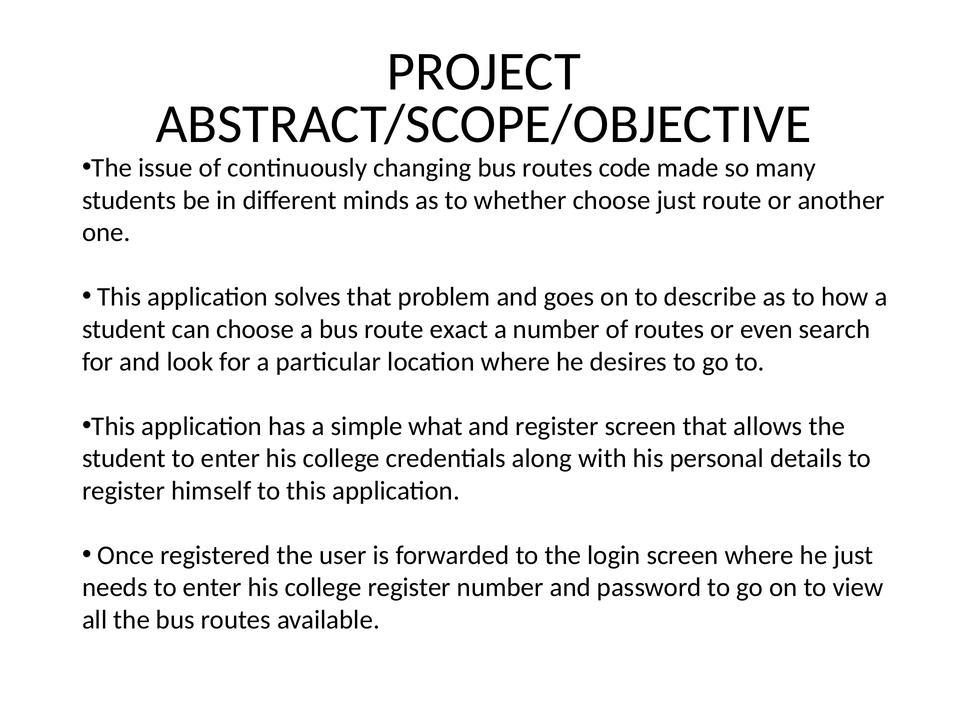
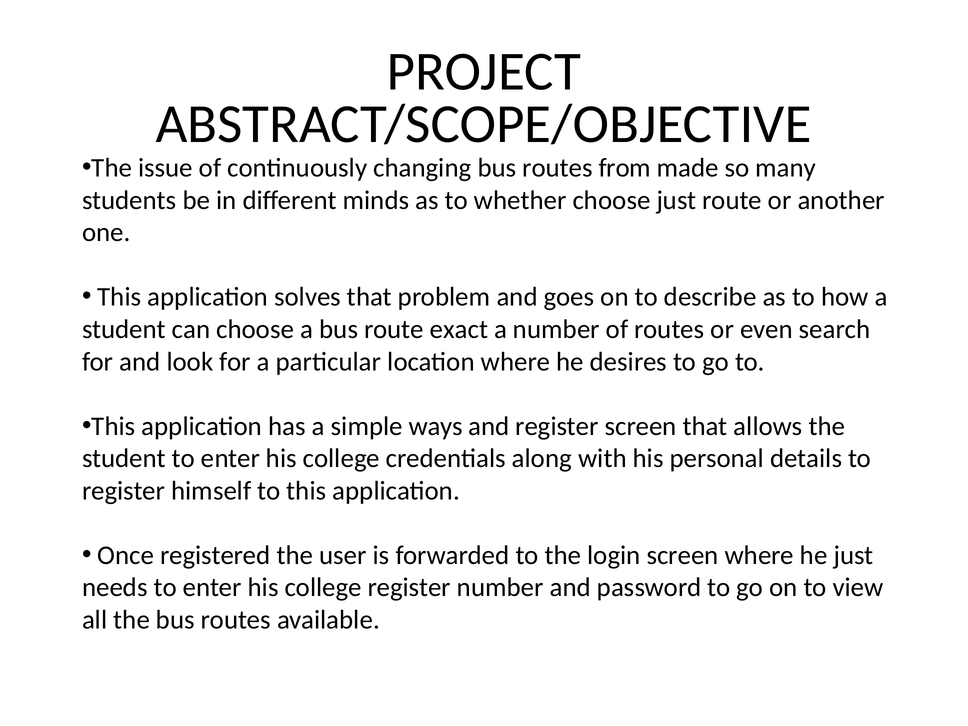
code: code -> from
what: what -> ways
